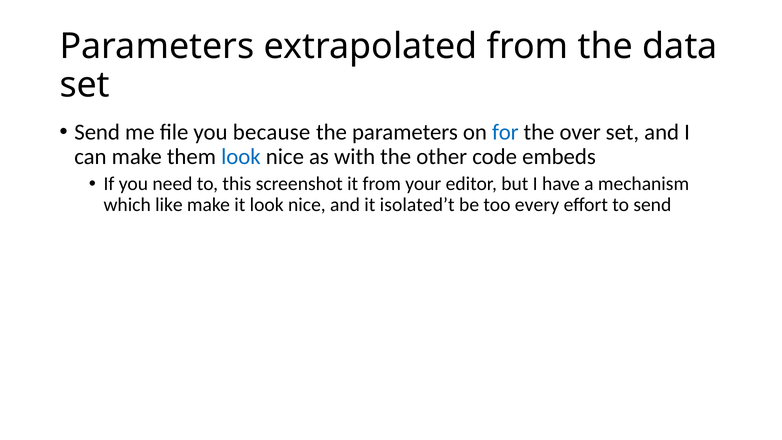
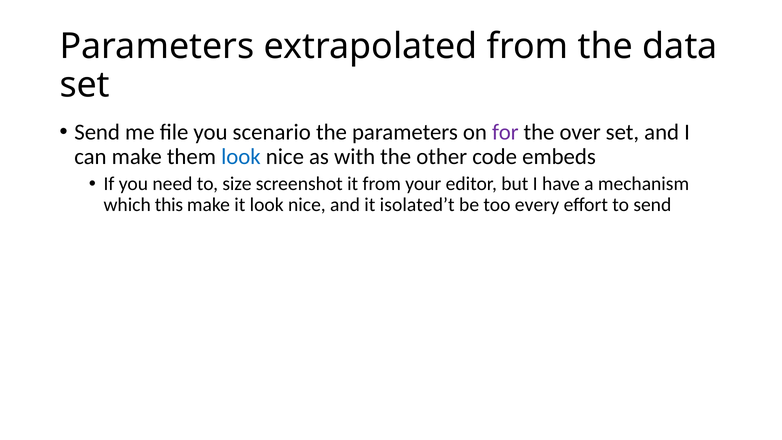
because: because -> scenario
for colour: blue -> purple
this: this -> size
like: like -> this
